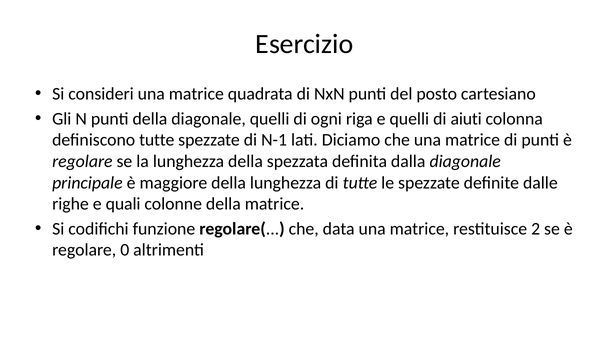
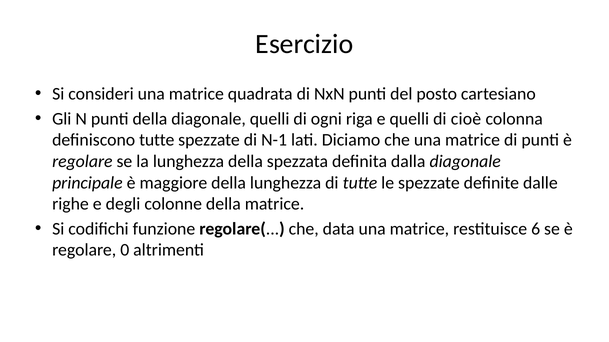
aiuti: aiuti -> cioè
quali: quali -> degli
2: 2 -> 6
